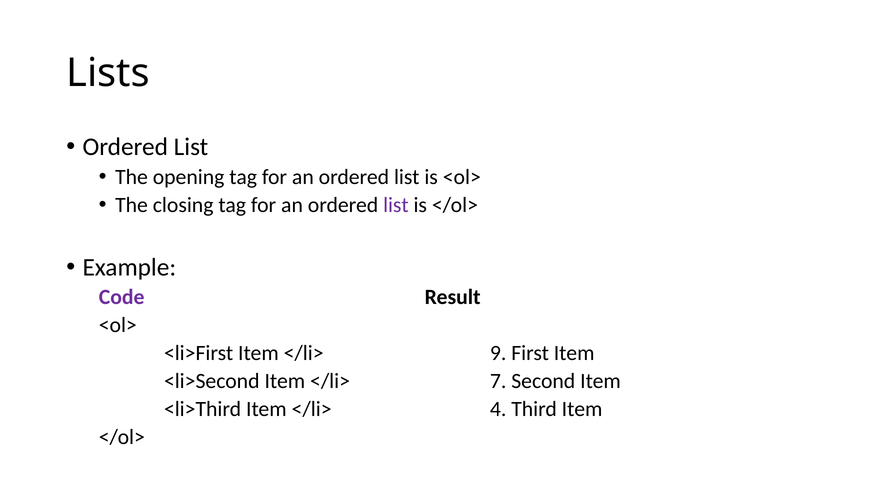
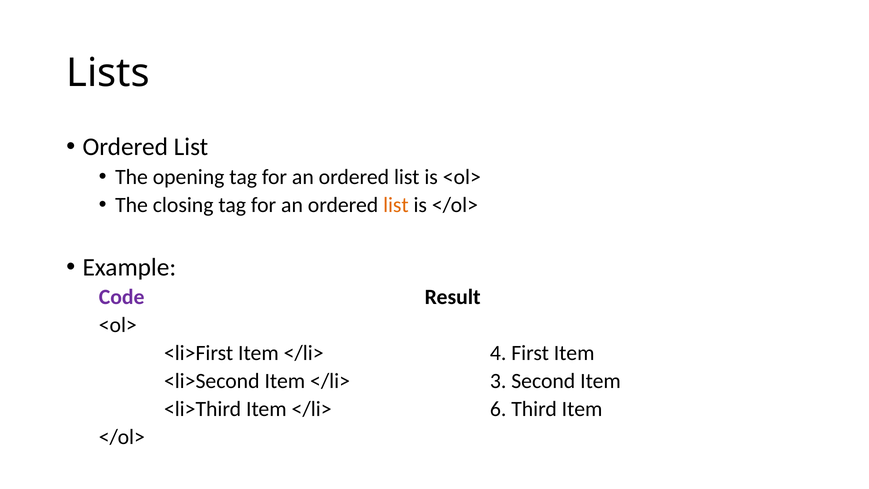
list at (396, 205) colour: purple -> orange
9: 9 -> 4
7: 7 -> 3
4: 4 -> 6
